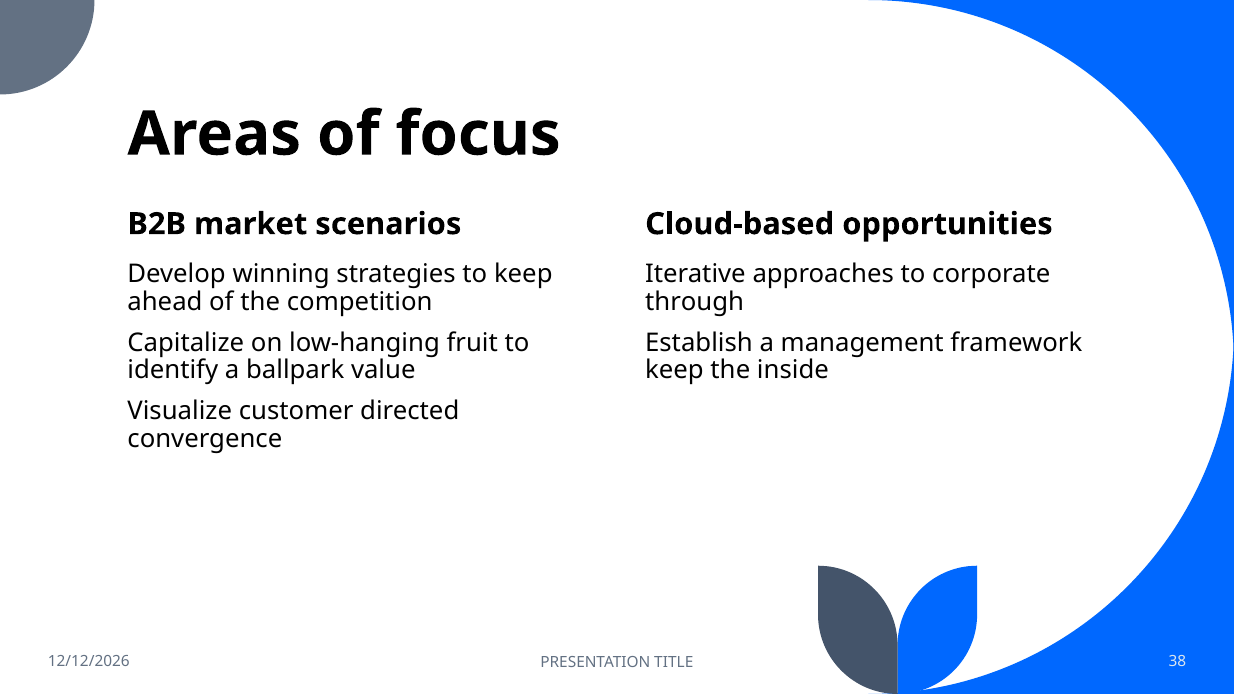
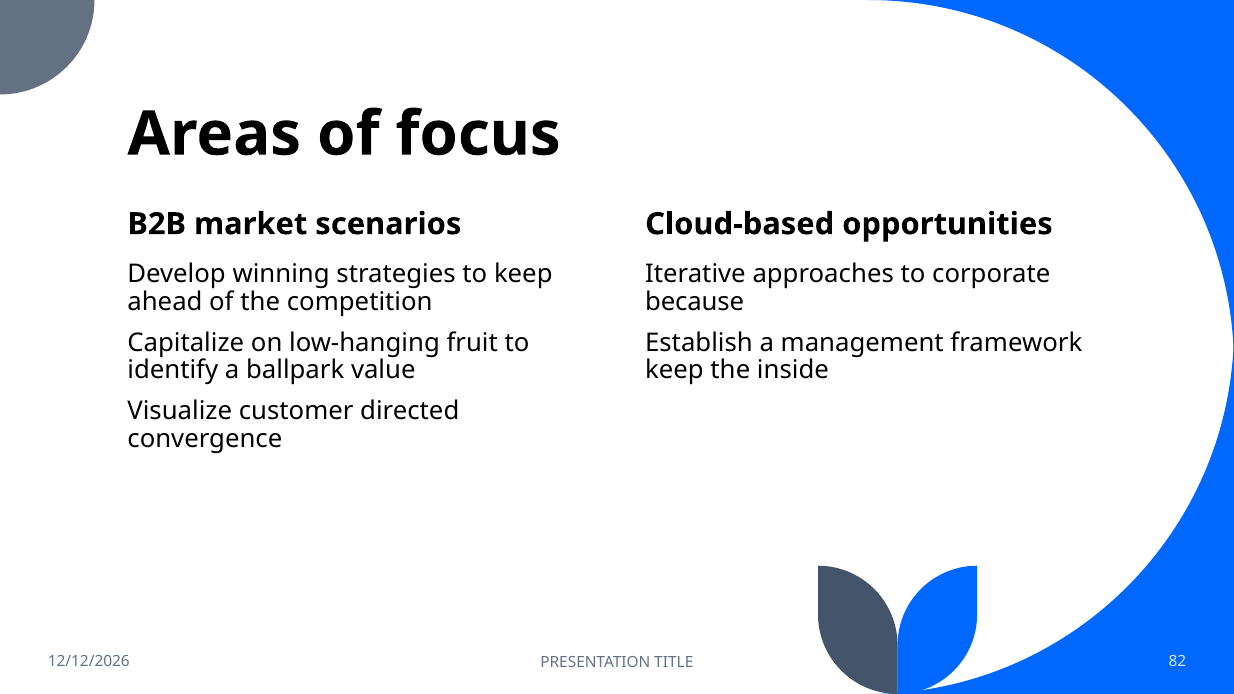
through: through -> because
38: 38 -> 82
